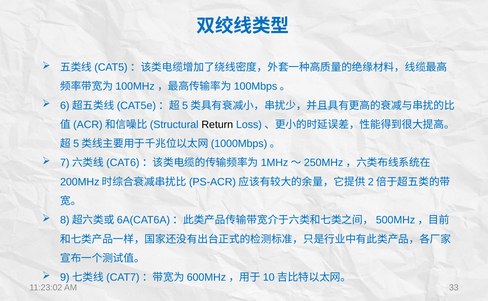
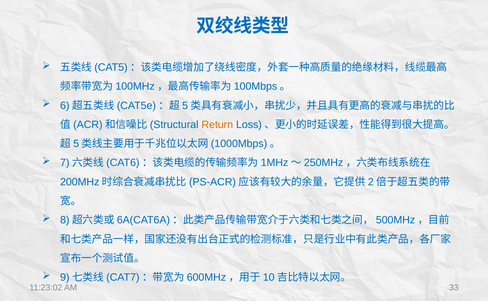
Return colour: black -> orange
